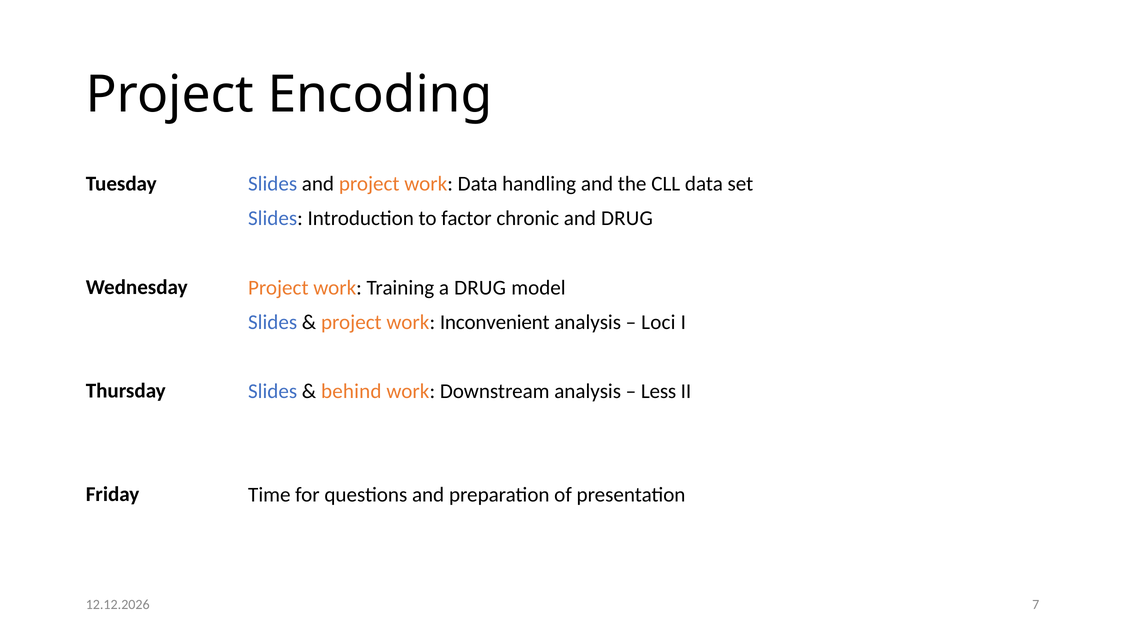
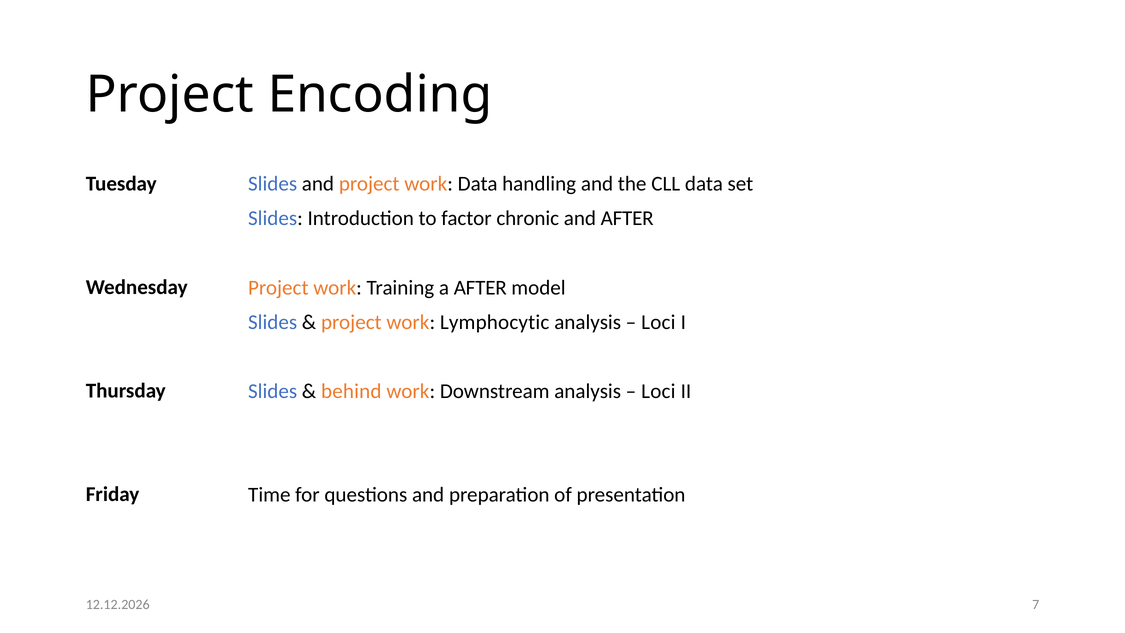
and DRUG: DRUG -> AFTER
a DRUG: DRUG -> AFTER
Inconvenient: Inconvenient -> Lymphocytic
Less at (659, 391): Less -> Loci
